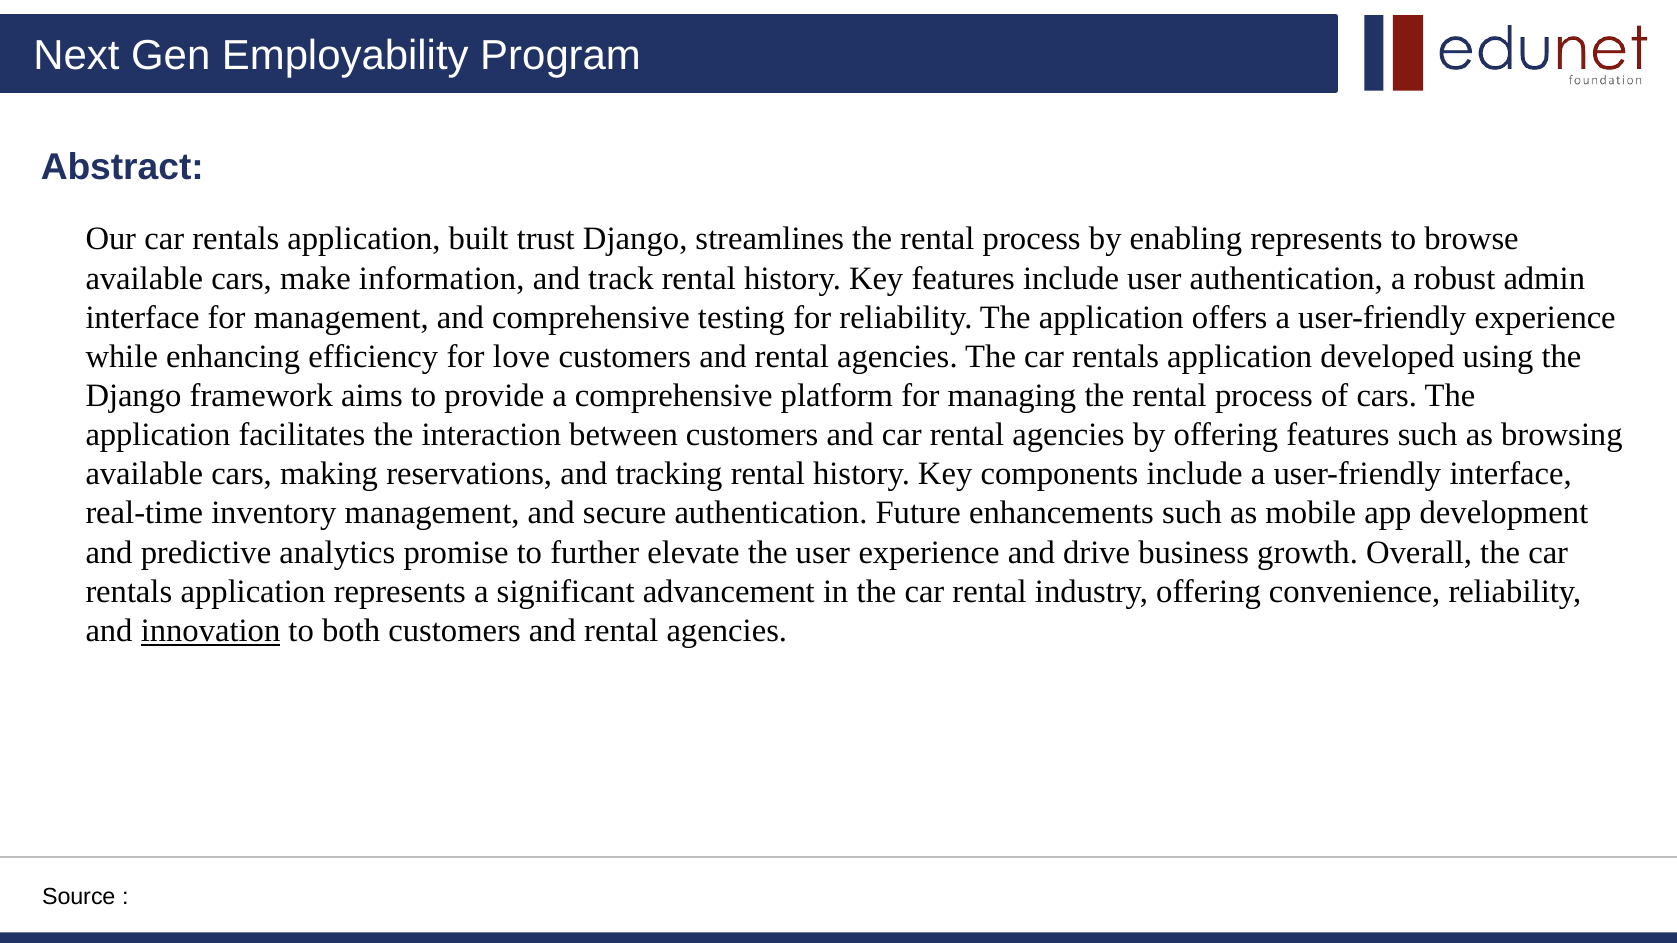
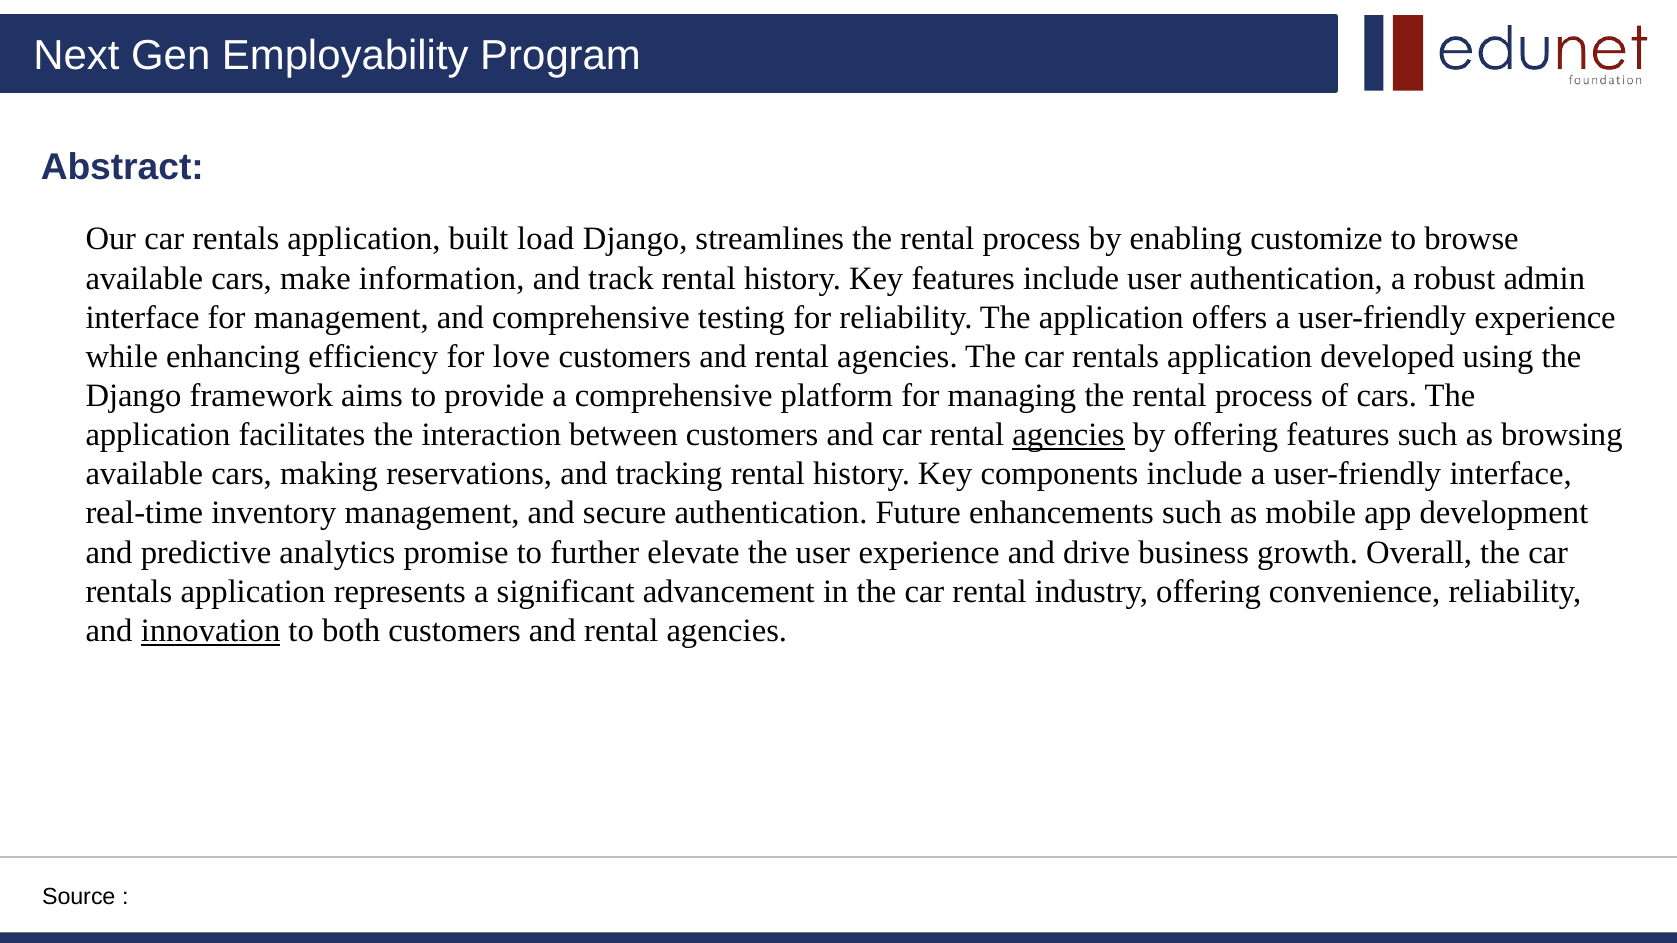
trust: trust -> load
enabling represents: represents -> customize
agencies at (1069, 435) underline: none -> present
